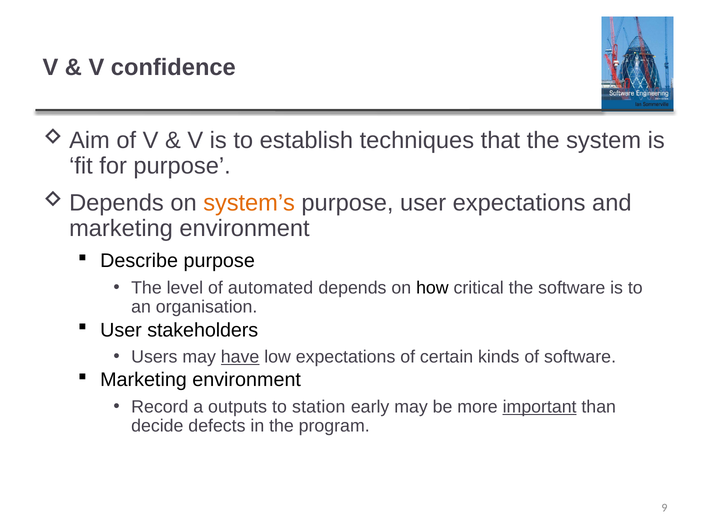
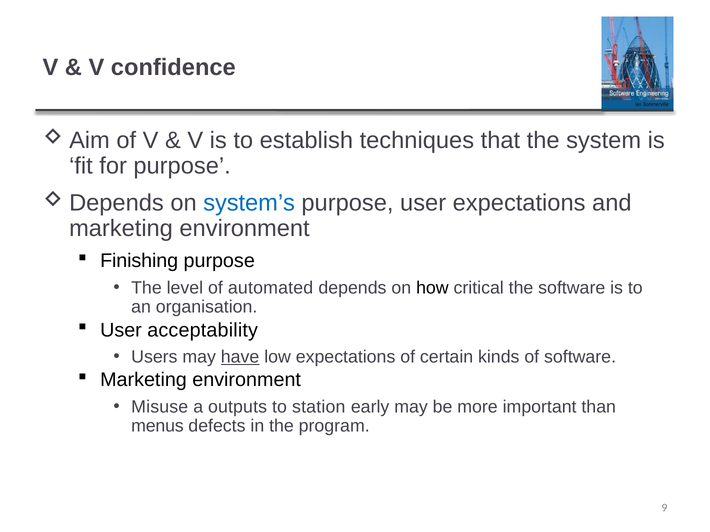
system’s colour: orange -> blue
Describe: Describe -> Finishing
stakeholders: stakeholders -> acceptability
Record: Record -> Misuse
important underline: present -> none
decide: decide -> menus
